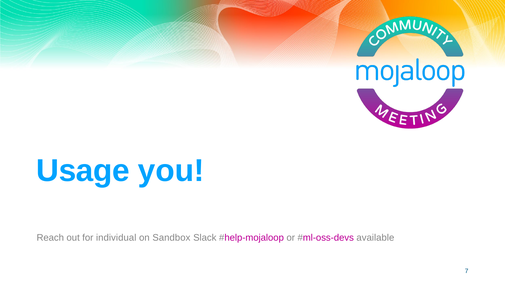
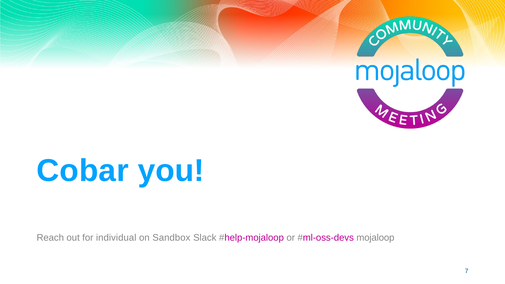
Usage: Usage -> Cobar
available: available -> mojaloop
